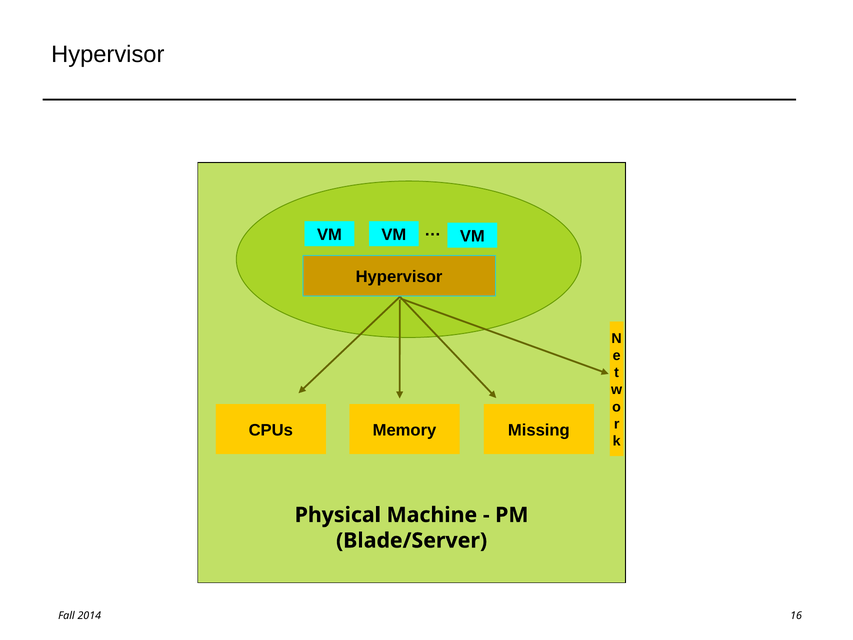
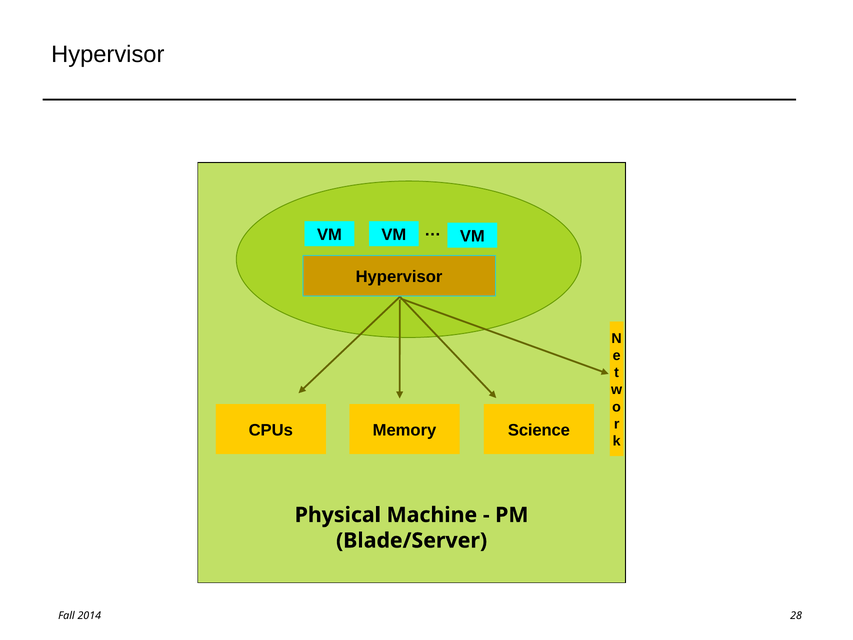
Missing: Missing -> Science
16: 16 -> 28
